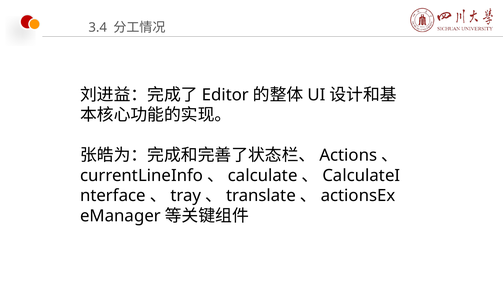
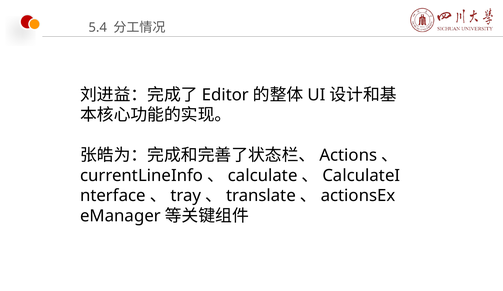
3.4: 3.4 -> 5.4
